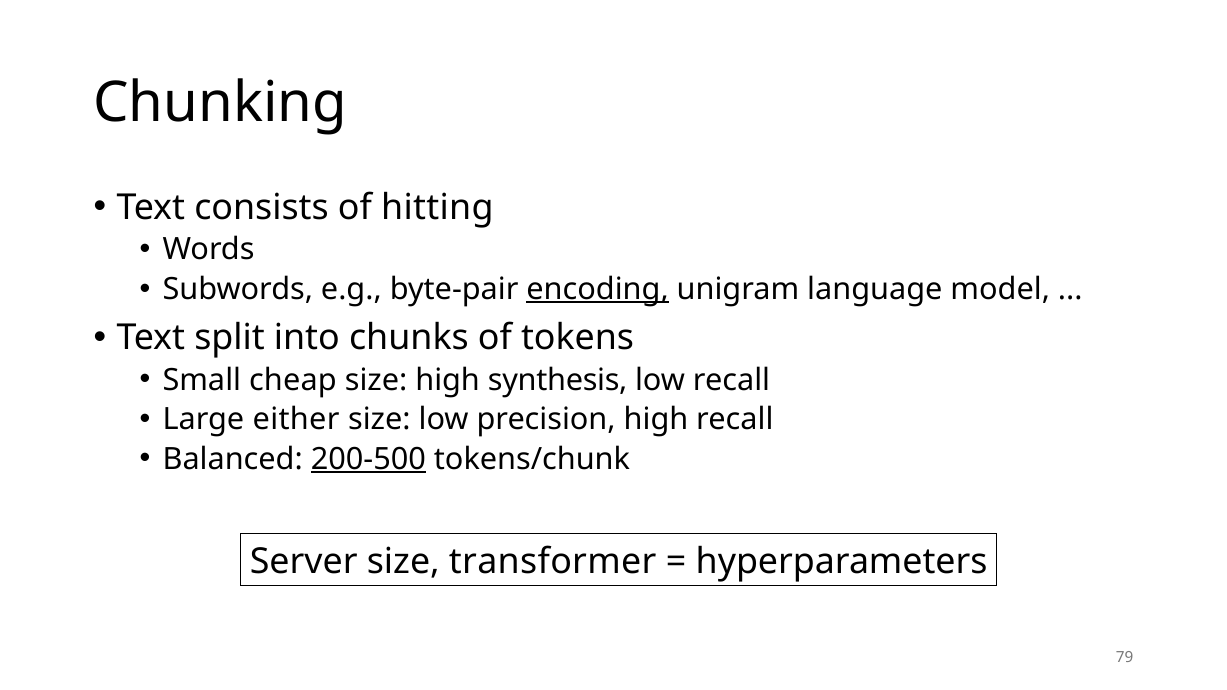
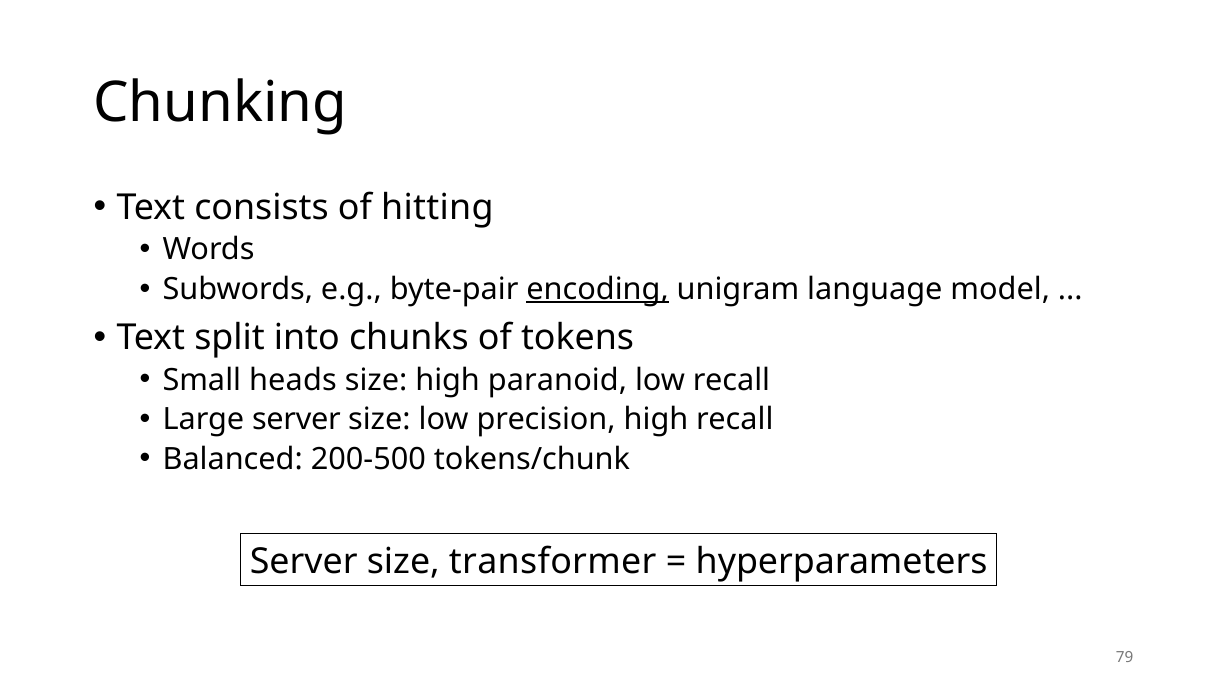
cheap: cheap -> heads
synthesis: synthesis -> paranoid
Large either: either -> server
200-500 underline: present -> none
